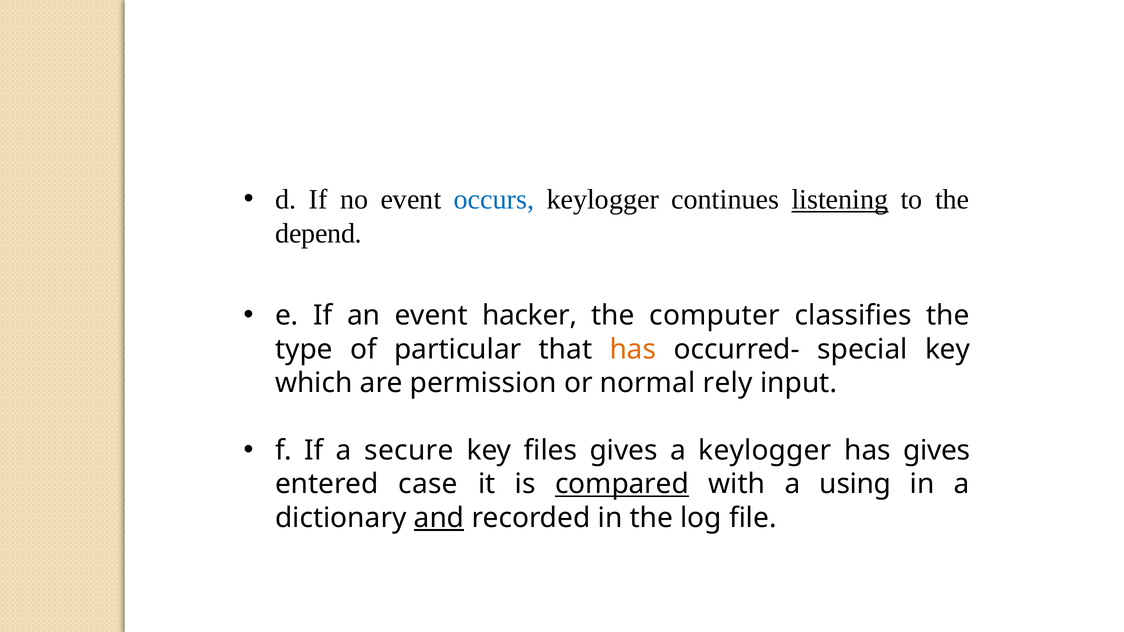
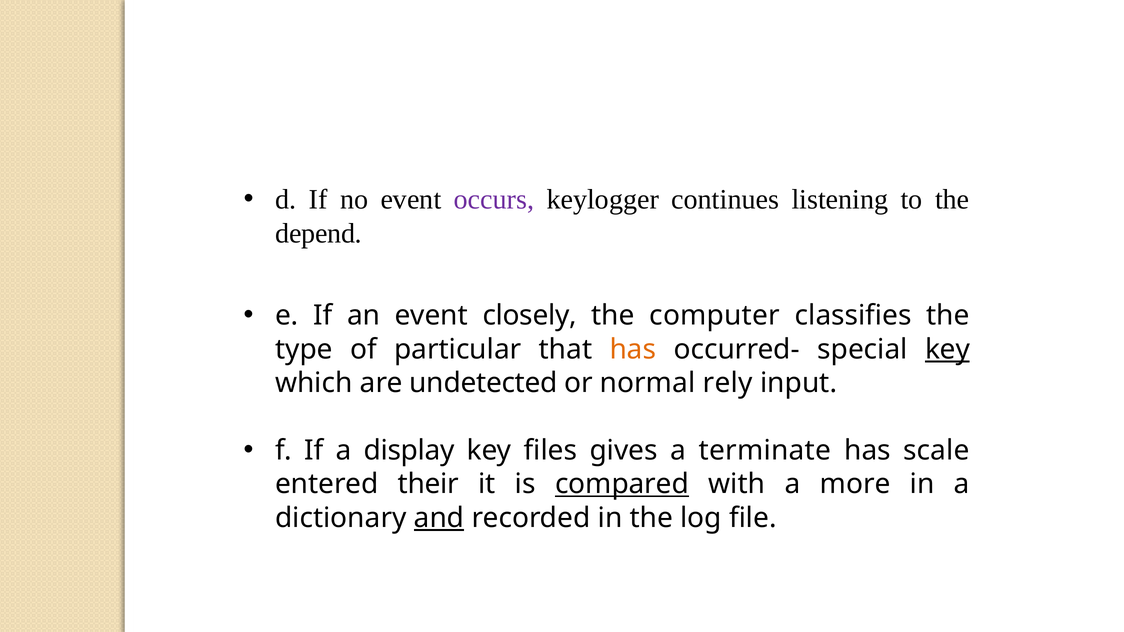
occurs colour: blue -> purple
listening underline: present -> none
hacker: hacker -> closely
key at (947, 349) underline: none -> present
permission: permission -> undetected
secure: secure -> display
a keylogger: keylogger -> terminate
has gives: gives -> scale
case: case -> their
using: using -> more
